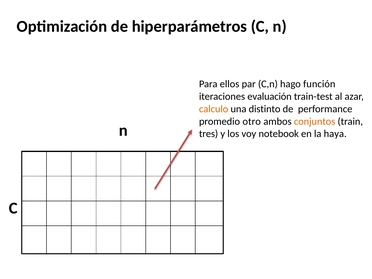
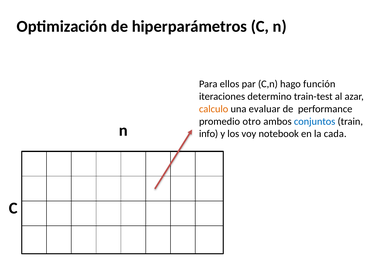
evaluación: evaluación -> determino
distinto: distinto -> evaluar
conjuntos colour: orange -> blue
tres: tres -> info
haya: haya -> cada
